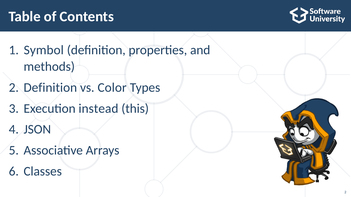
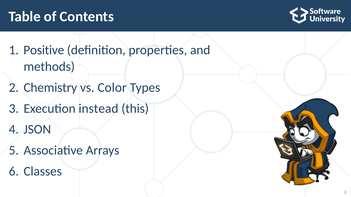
Symbol: Symbol -> Positive
2 Definition: Definition -> Chemistry
